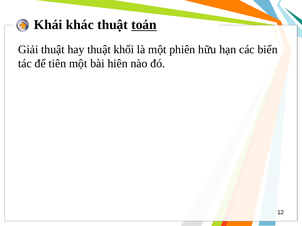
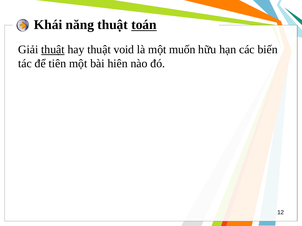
khác: khác -> năng
thuật at (53, 50) underline: none -> present
khối: khối -> void
phiên: phiên -> muốn
